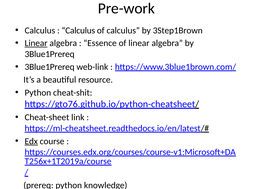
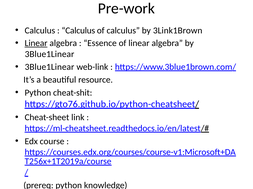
3Step1Brown: 3Step1Brown -> 3Link1Brown
3Blue1Prereq at (50, 54): 3Blue1Prereq -> 3Blue1Linear
3Blue1Prereq at (50, 67): 3Blue1Prereq -> 3Blue1Linear
Edx underline: present -> none
